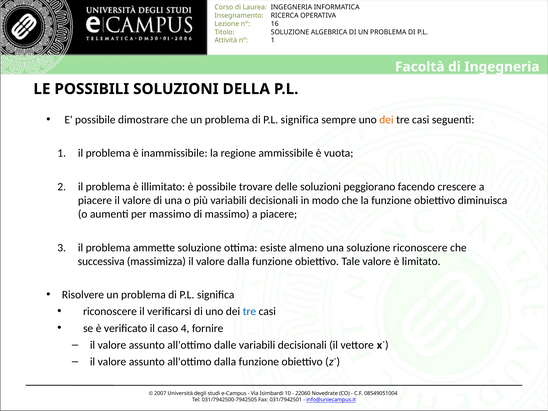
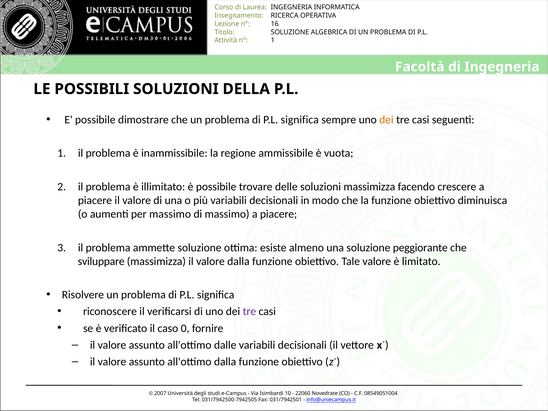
soluzioni peggiorano: peggiorano -> massimizza
soluzione riconoscere: riconoscere -> peggiorante
successiva: successiva -> sviluppare
tre at (249, 312) colour: blue -> purple
4: 4 -> 0
